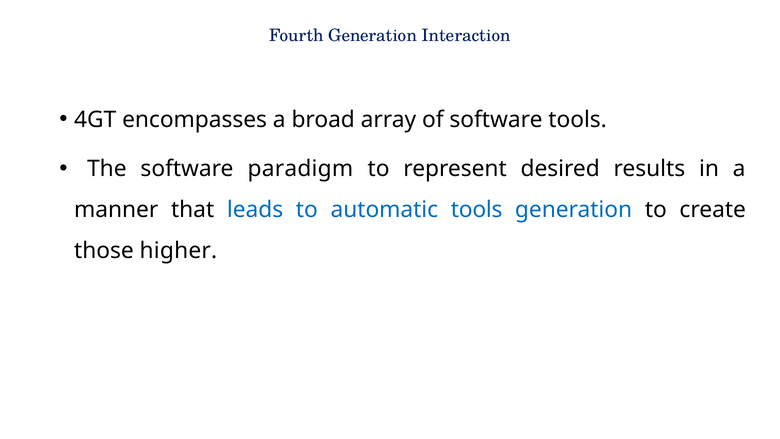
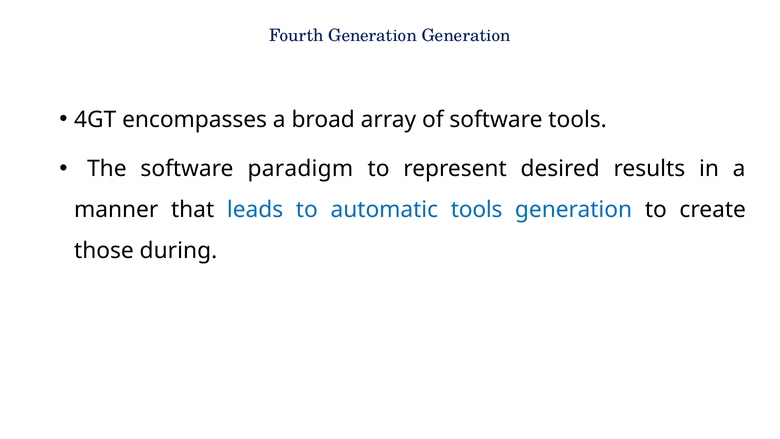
Generation Interaction: Interaction -> Generation
higher: higher -> during
